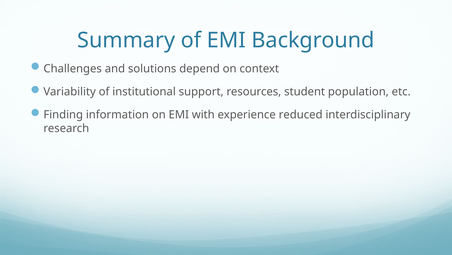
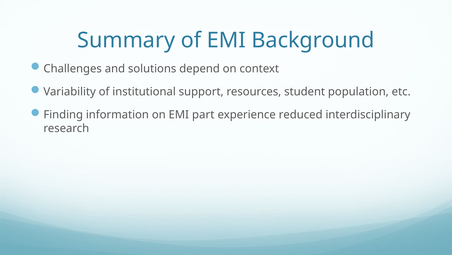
with: with -> part
